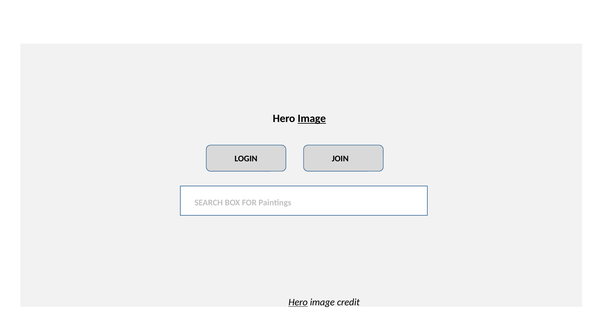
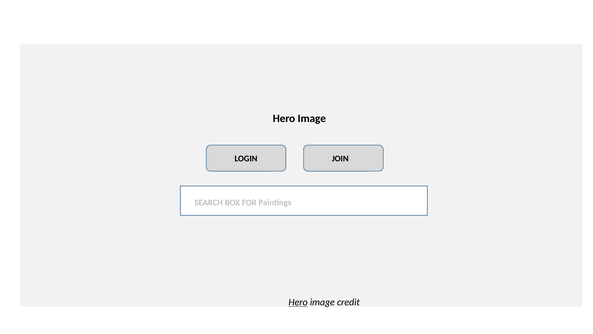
Image at (312, 118) underline: present -> none
